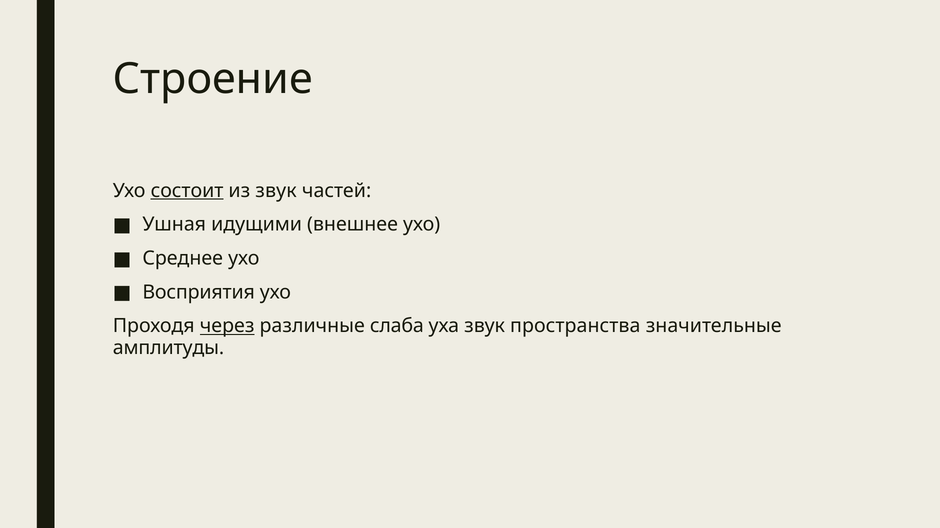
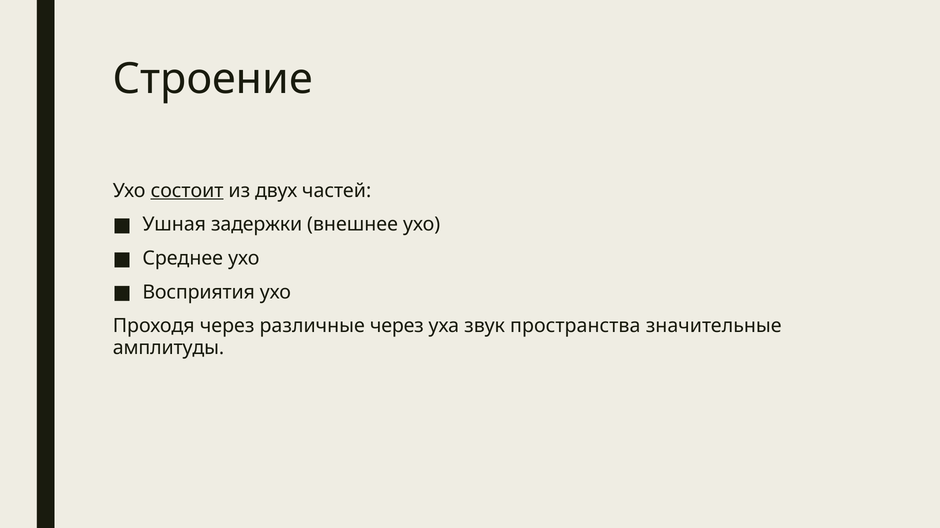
из звук: звук -> двух
идущими: идущими -> задержки
через at (227, 326) underline: present -> none
различные слаба: слаба -> через
